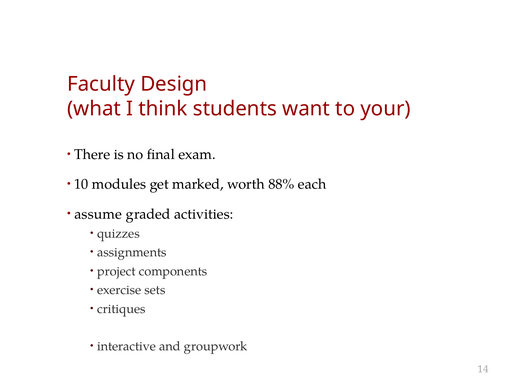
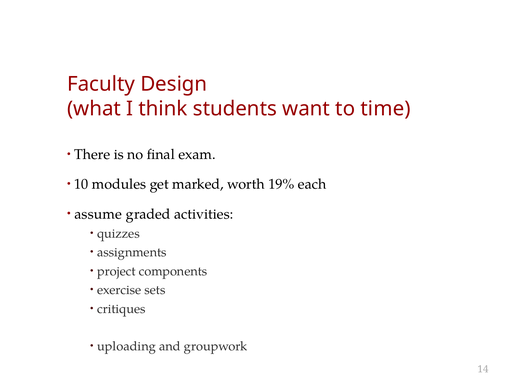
your: your -> time
88%: 88% -> 19%
interactive: interactive -> uploading
